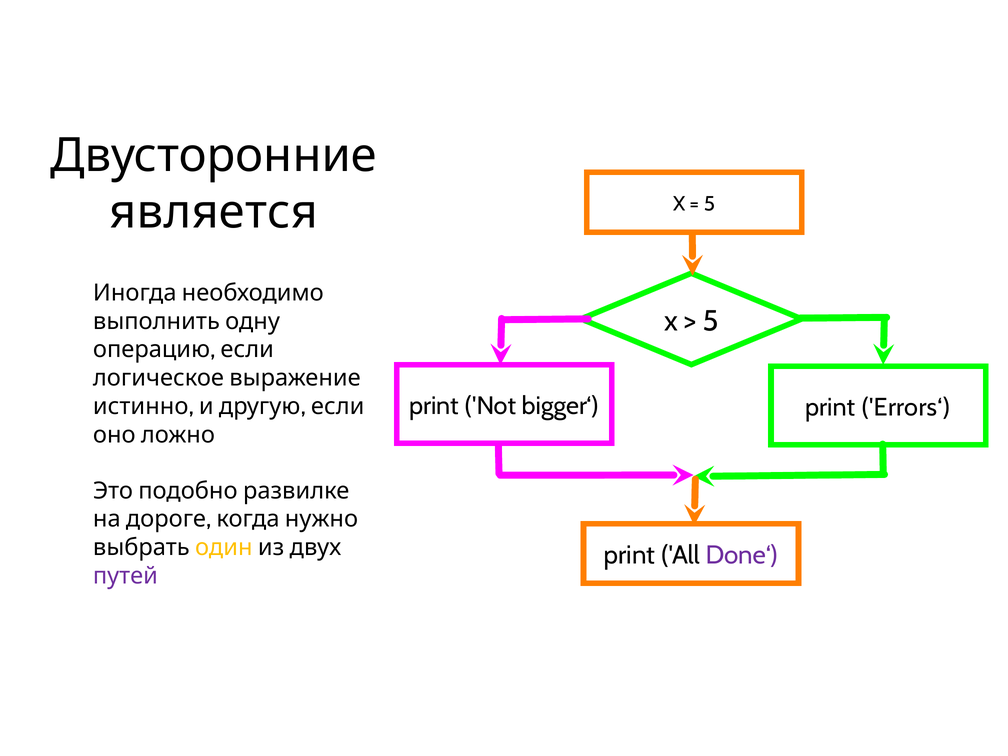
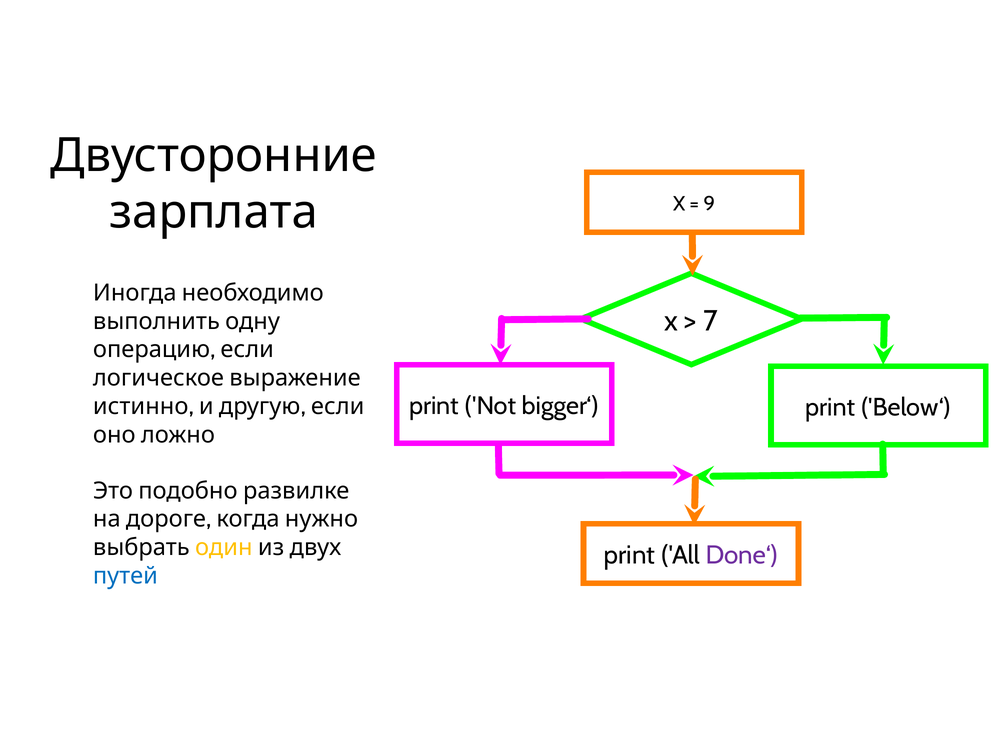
5 at (709, 204): 5 -> 9
является: является -> зарплата
5 at (711, 321): 5 -> 7
Errors‘: Errors‘ -> Below‘
путей colour: purple -> blue
